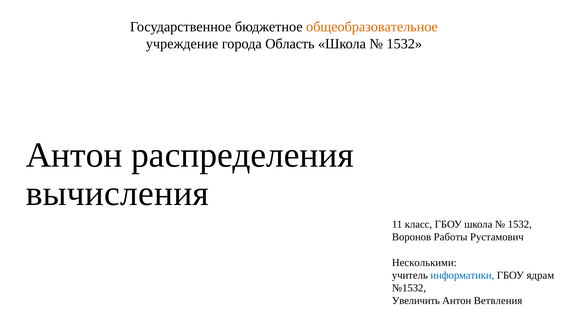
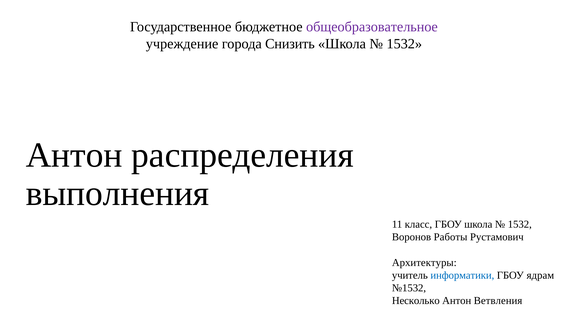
общеобразовательное colour: orange -> purple
Область: Область -> Снизить
вычисления: вычисления -> выполнения
Несколькими: Несколькими -> Архитектуры
Увеличить: Увеличить -> Несколько
